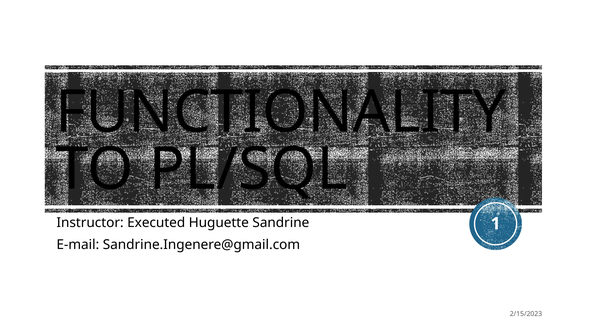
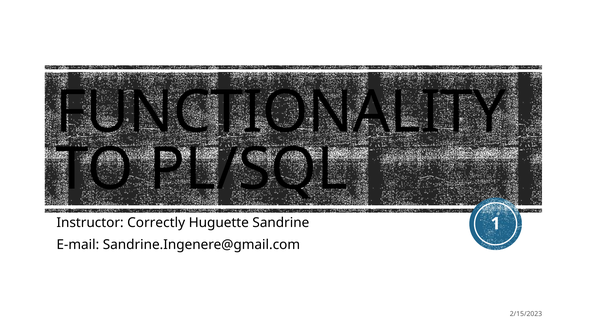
Executed: Executed -> Correctly
